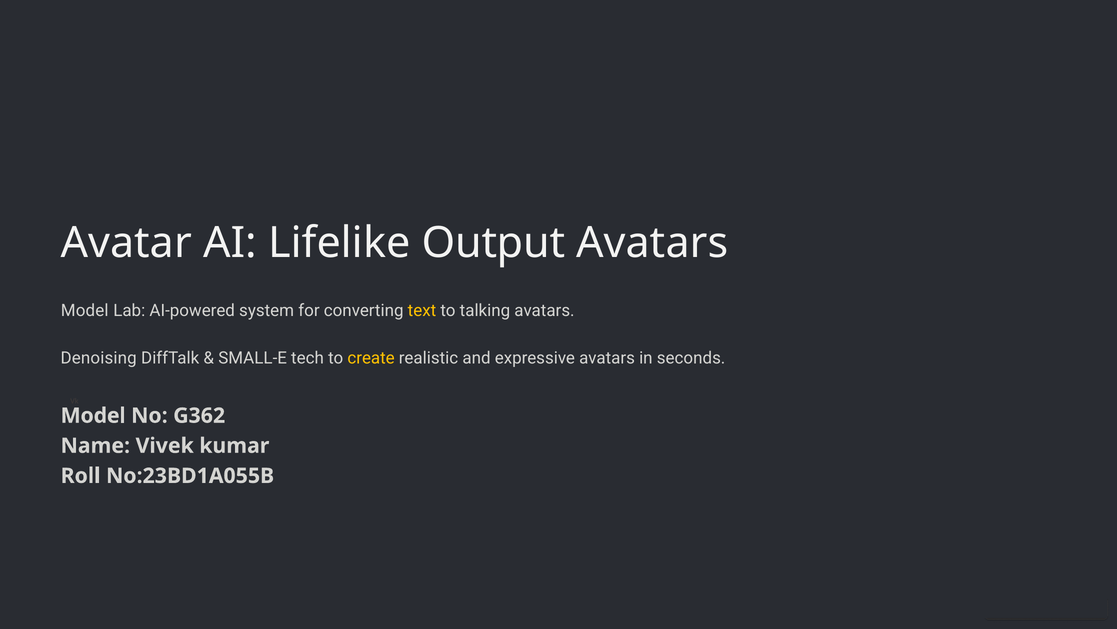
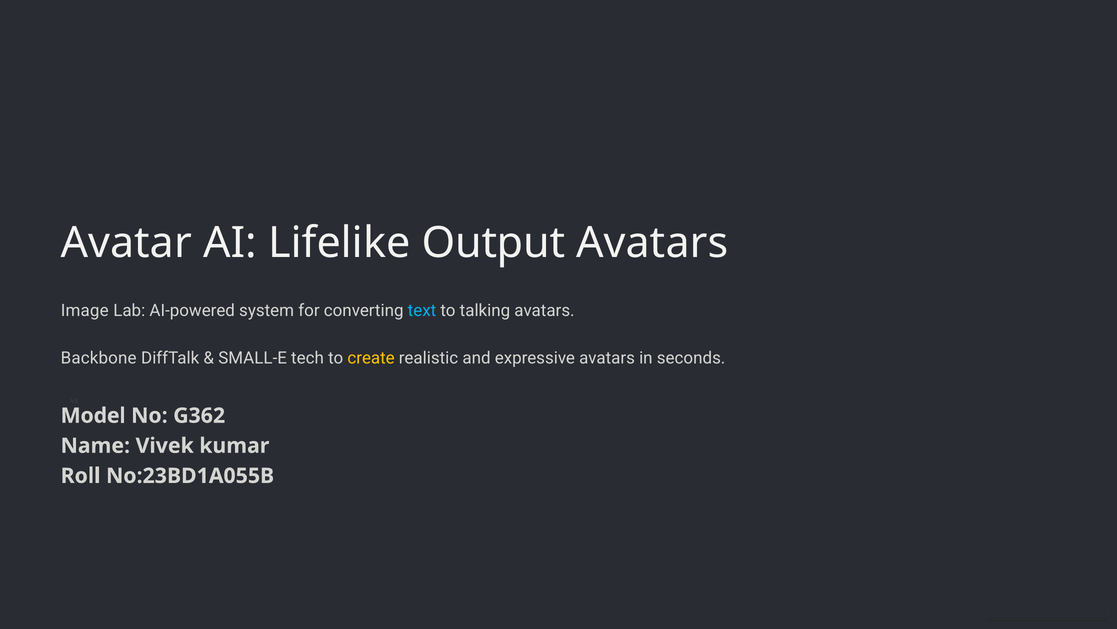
Model at (85, 310): Model -> Image
text colour: yellow -> light blue
Denoising: Denoising -> Backbone
